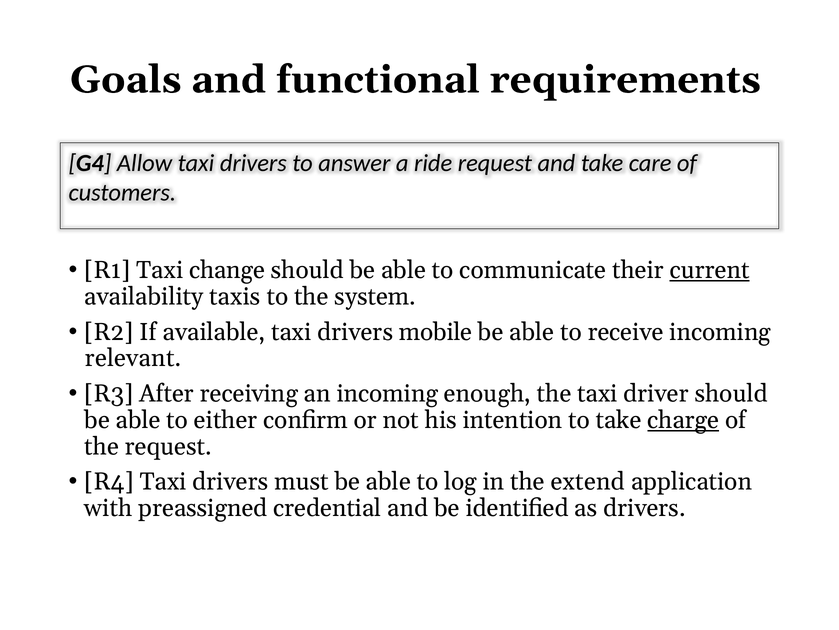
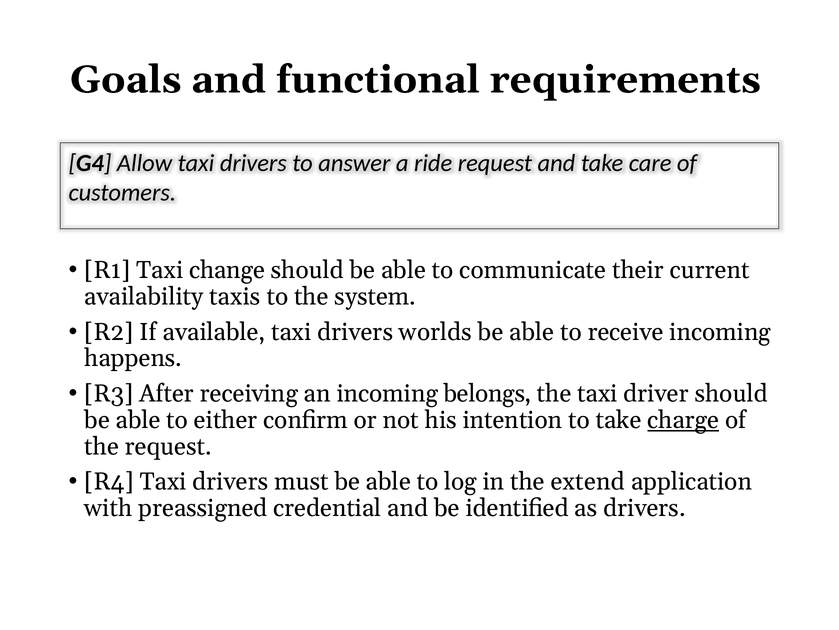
current underline: present -> none
mobile: mobile -> worlds
relevant: relevant -> happens
enough: enough -> belongs
